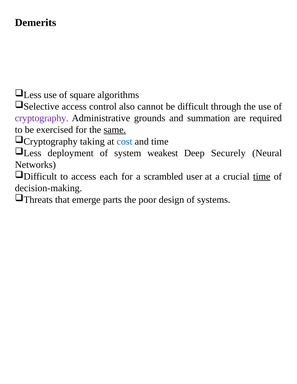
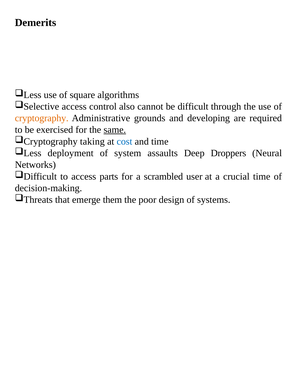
cryptography colour: purple -> orange
summation: summation -> developing
weakest: weakest -> assaults
Securely: Securely -> Droppers
each: each -> parts
time at (262, 177) underline: present -> none
parts: parts -> them
